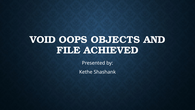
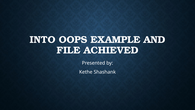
VOID: VOID -> INTO
OBJECTS: OBJECTS -> EXAMPLE
